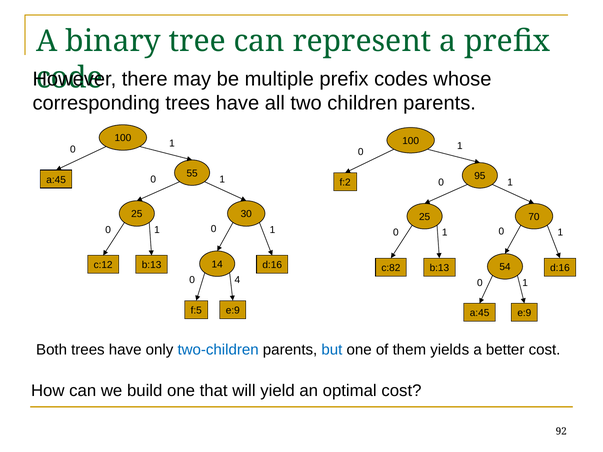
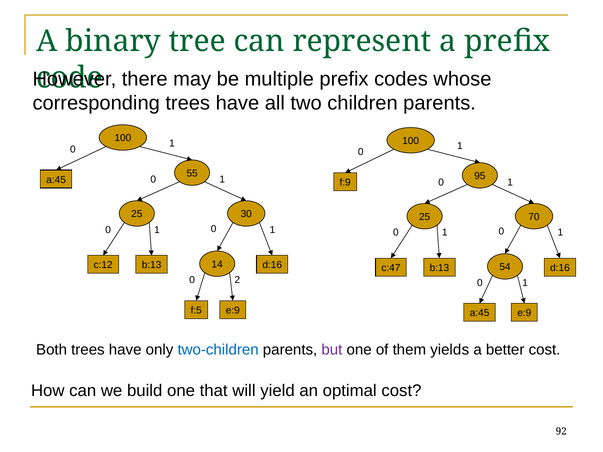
f:2: f:2 -> f:9
c:82: c:82 -> c:47
4: 4 -> 2
but colour: blue -> purple
